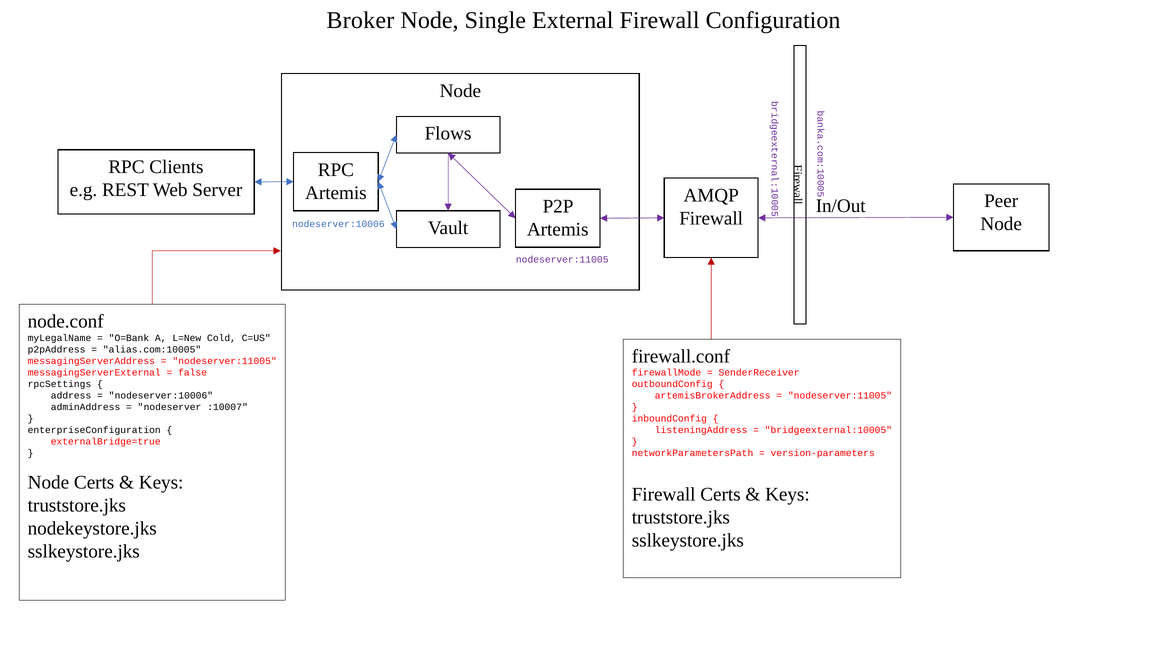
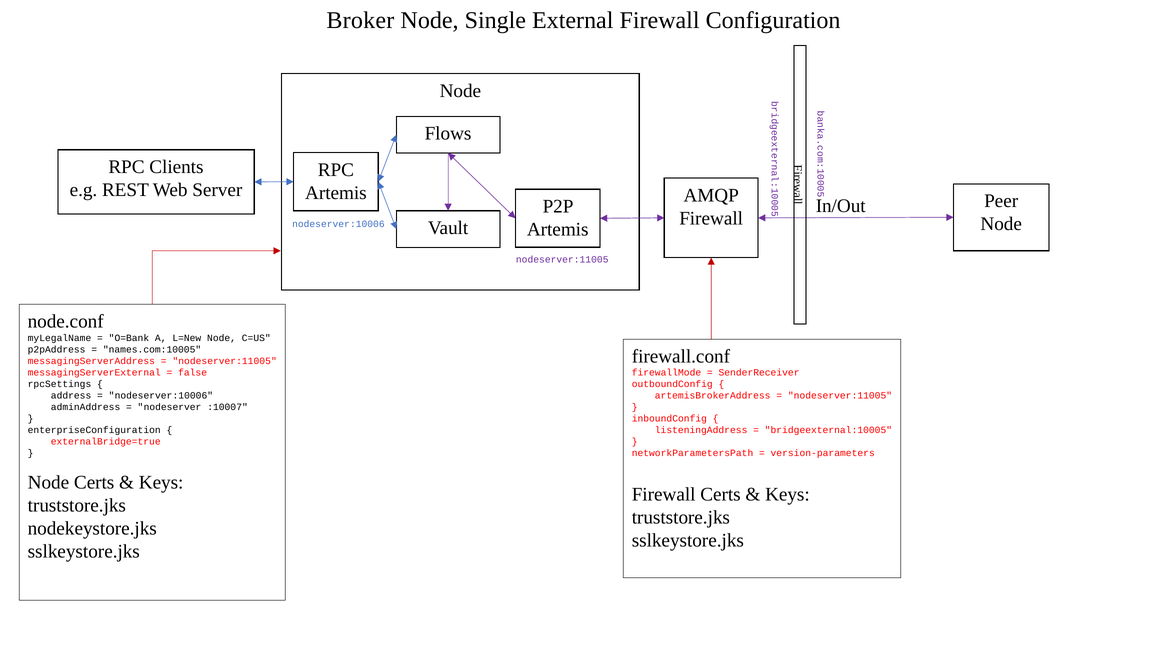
L=New Cold: Cold -> Node
alias.com:10005: alias.com:10005 -> names.com:10005
